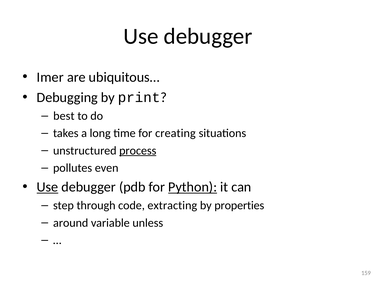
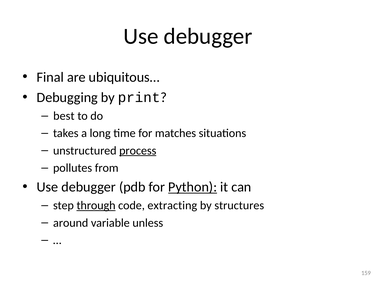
Imer: Imer -> Final
creating: creating -> matches
even: even -> from
Use at (47, 187) underline: present -> none
through underline: none -> present
properties: properties -> structures
